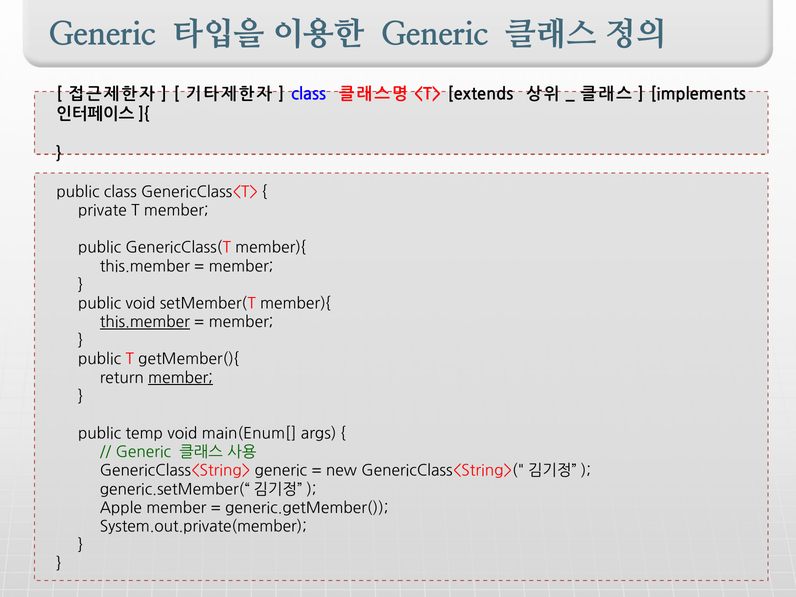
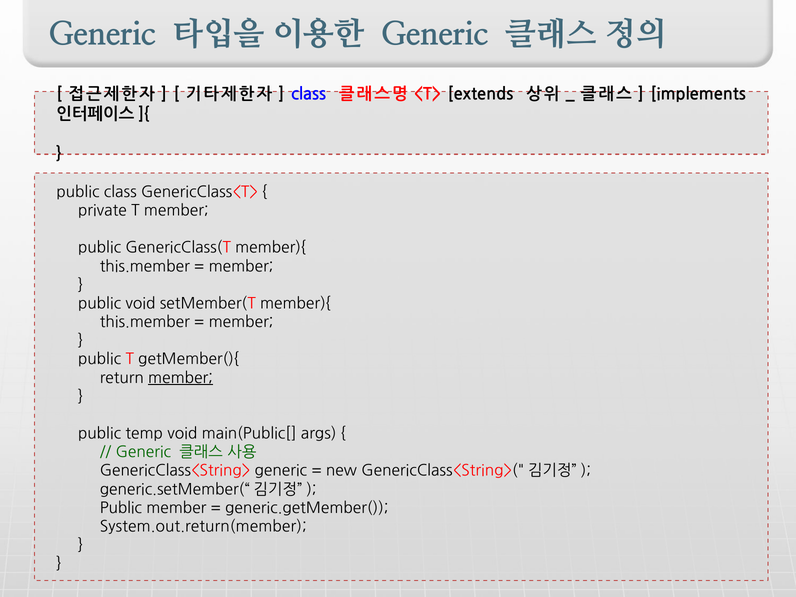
this.member at (145, 322) underline: present -> none
main(Enum[: main(Enum[ -> main(Public[
Apple at (121, 508): Apple -> Public
System.out.private(member: System.out.private(member -> System.out.return(member
